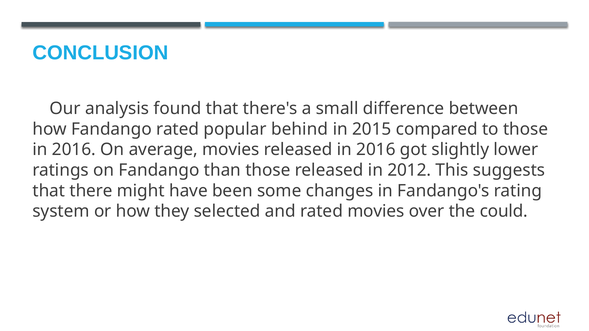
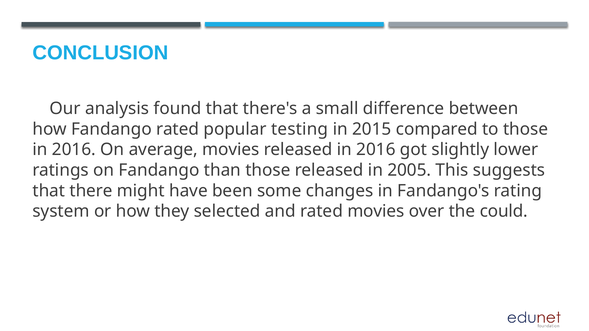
behind: behind -> testing
2012: 2012 -> 2005
